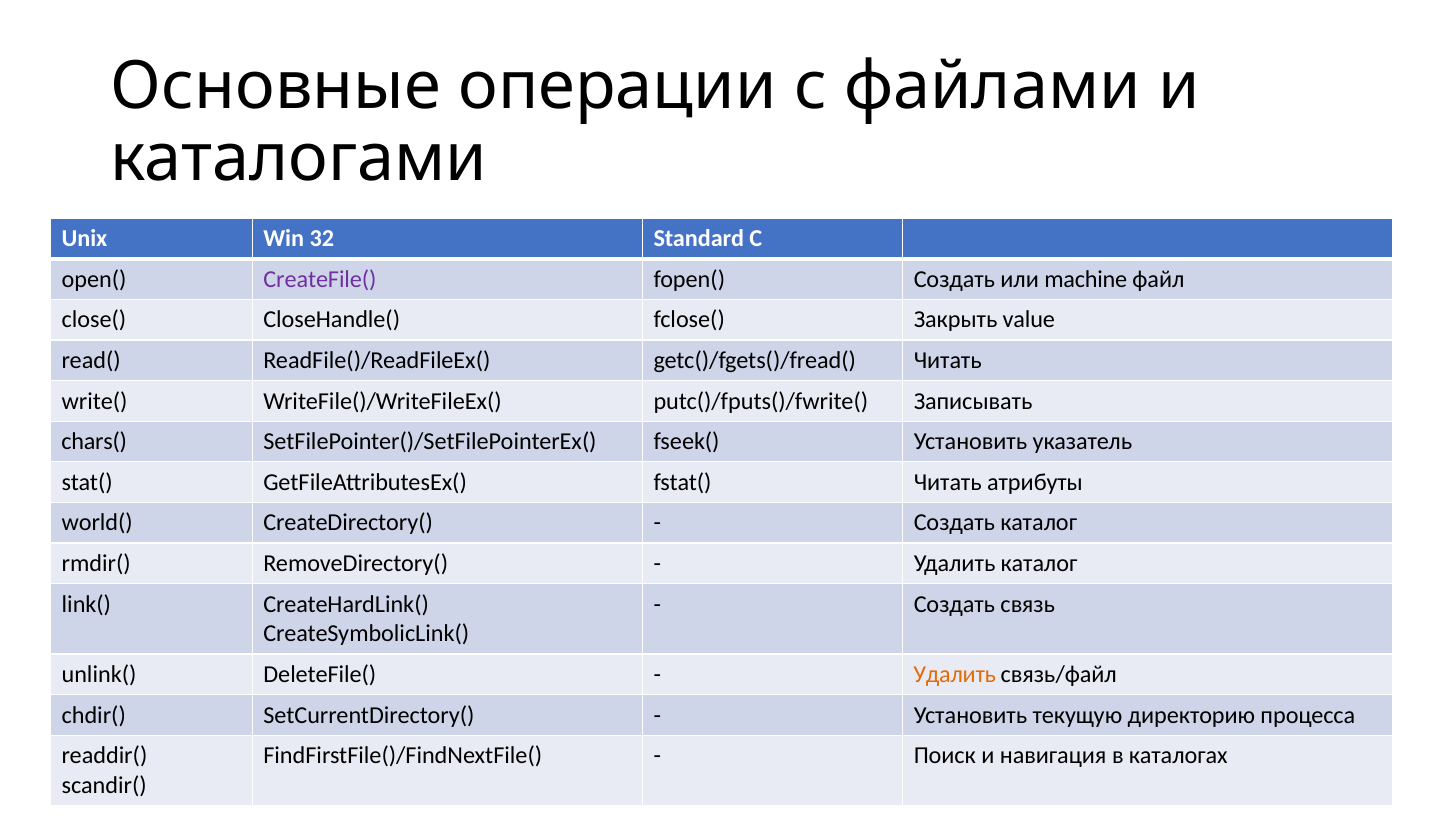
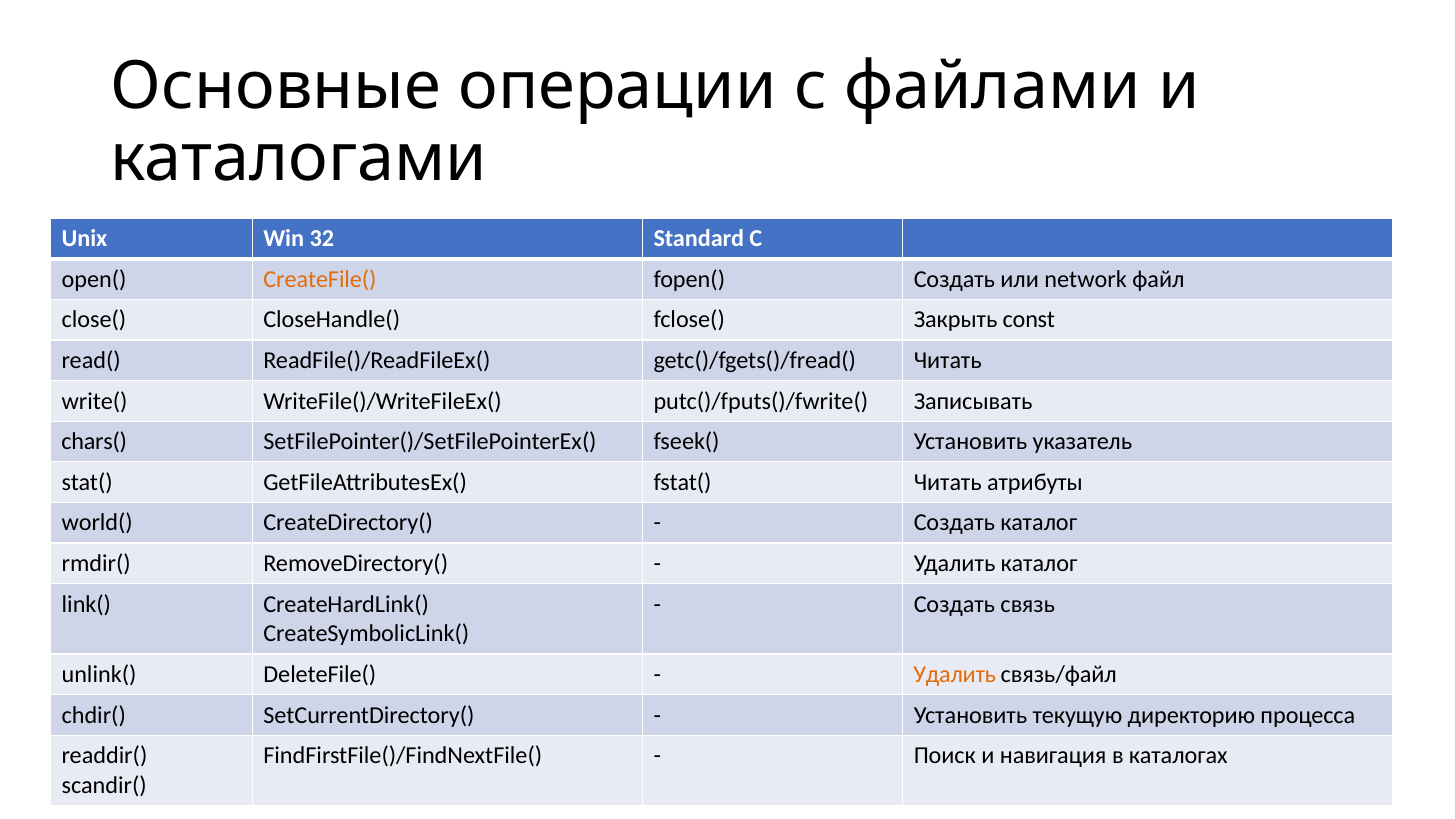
CreateFile( colour: purple -> orange
machine: machine -> network
value: value -> const
